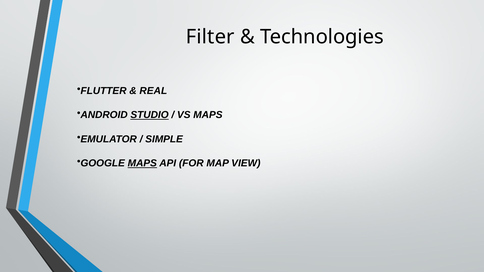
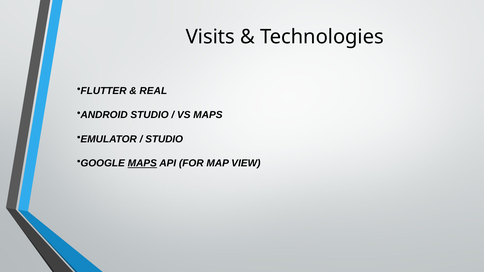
Filter: Filter -> Visits
STUDIO at (150, 115) underline: present -> none
SIMPLE at (164, 139): SIMPLE -> STUDIO
